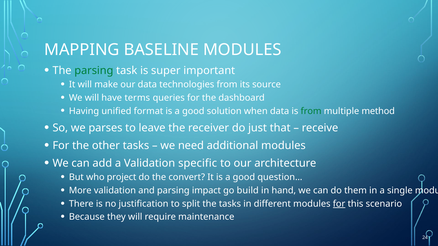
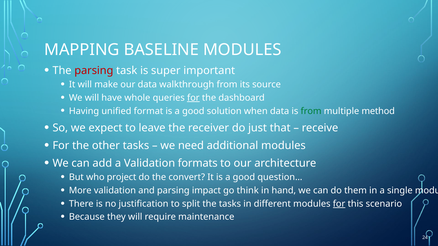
parsing at (94, 71) colour: green -> red
technologies: technologies -> walkthrough
terms: terms -> whole
for at (193, 98) underline: none -> present
parses: parses -> expect
specific: specific -> formats
build: build -> think
